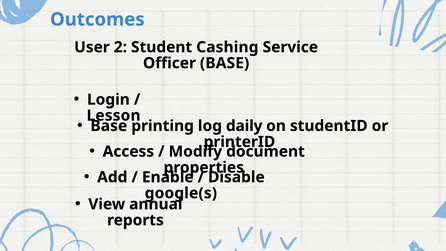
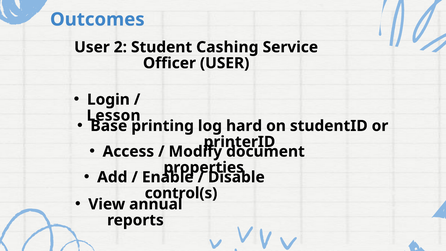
Officer BASE: BASE -> USER
daily: daily -> hard
google(s: google(s -> control(s
